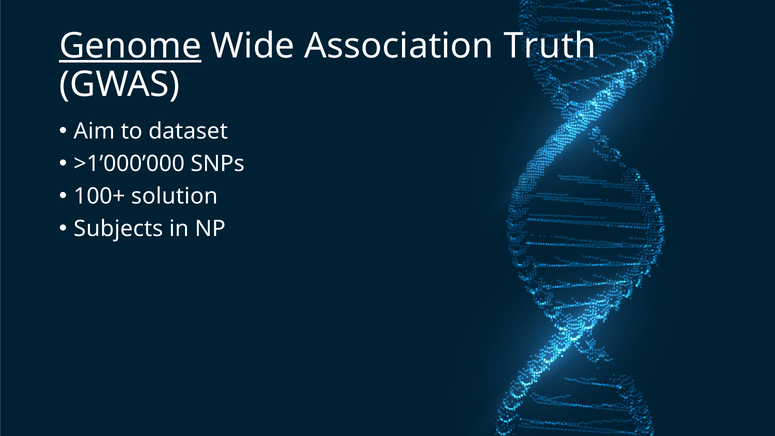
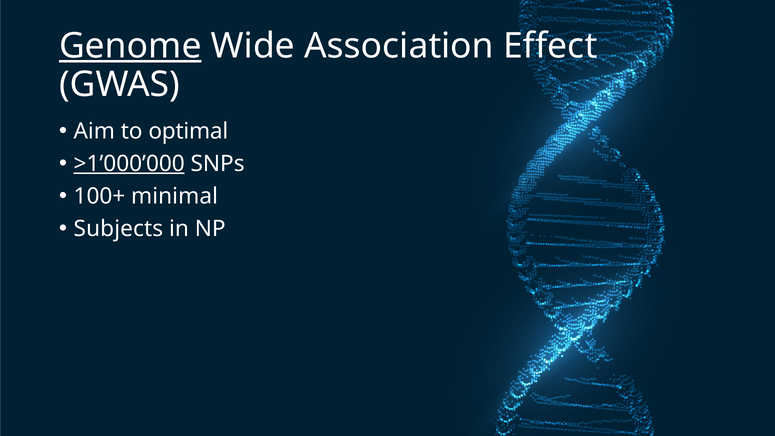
Truth: Truth -> Effect
dataset: dataset -> optimal
>1’000’000 underline: none -> present
solution: solution -> minimal
